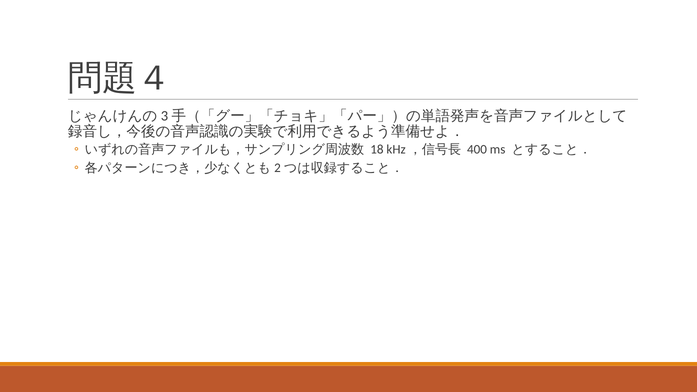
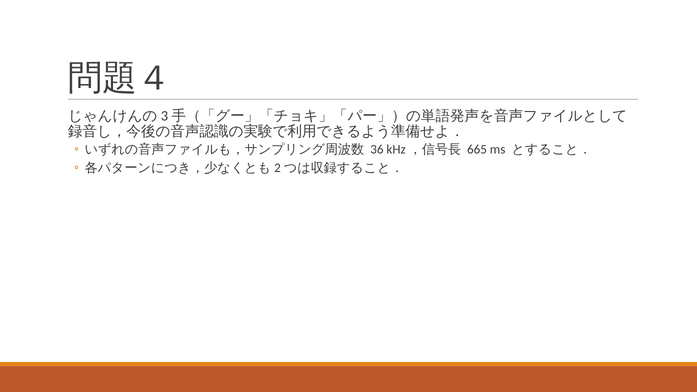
18: 18 -> 36
400: 400 -> 665
